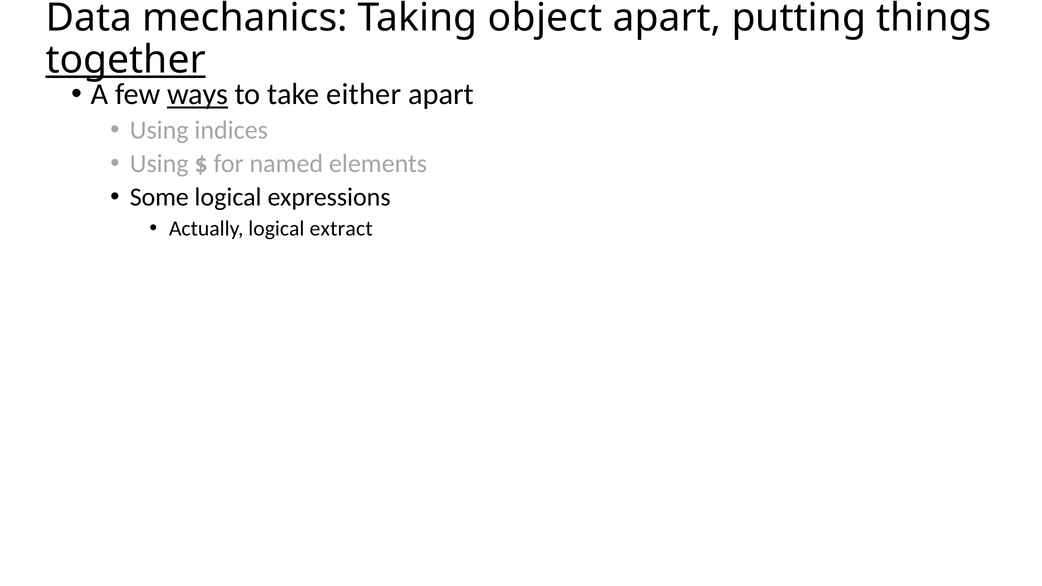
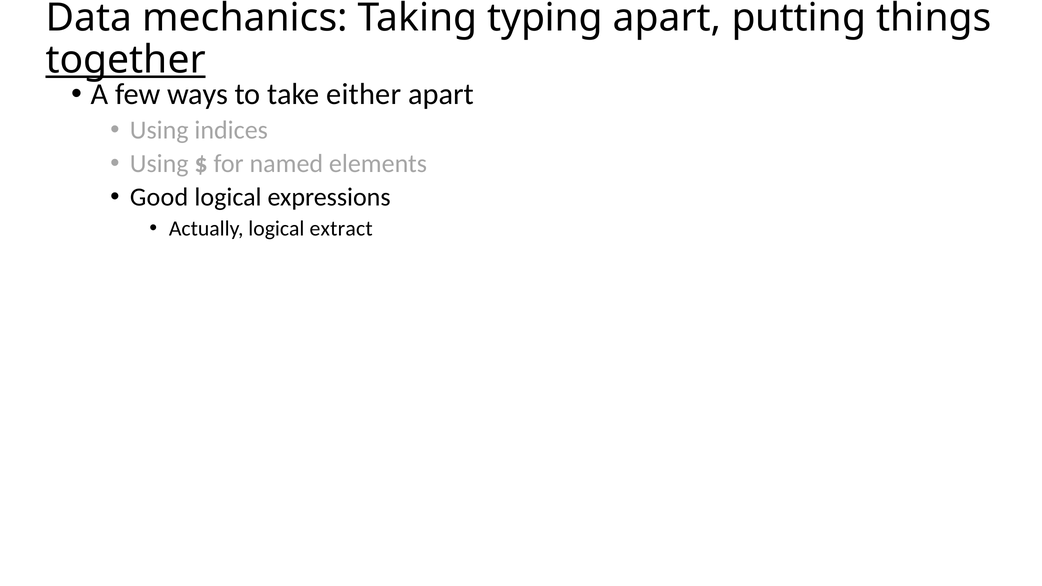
object: object -> typing
ways underline: present -> none
Some: Some -> Good
